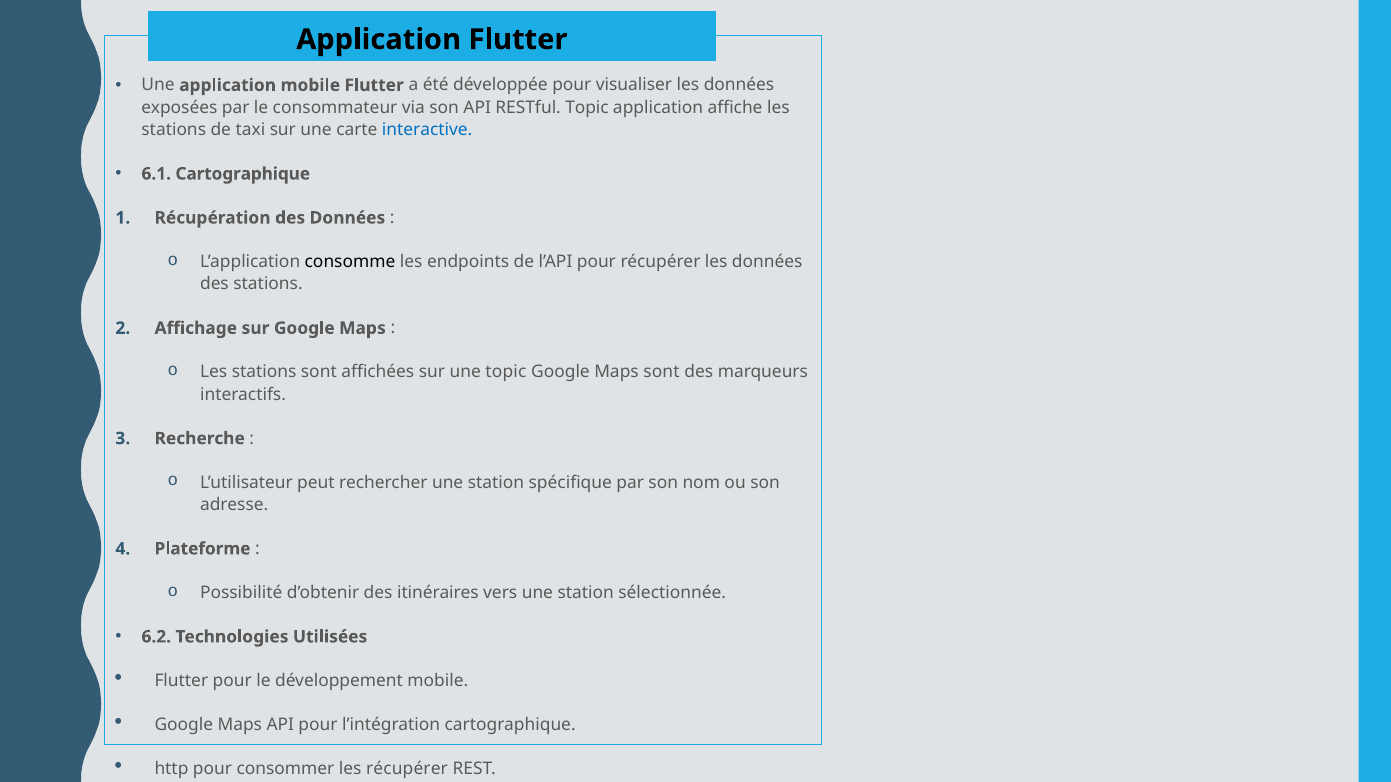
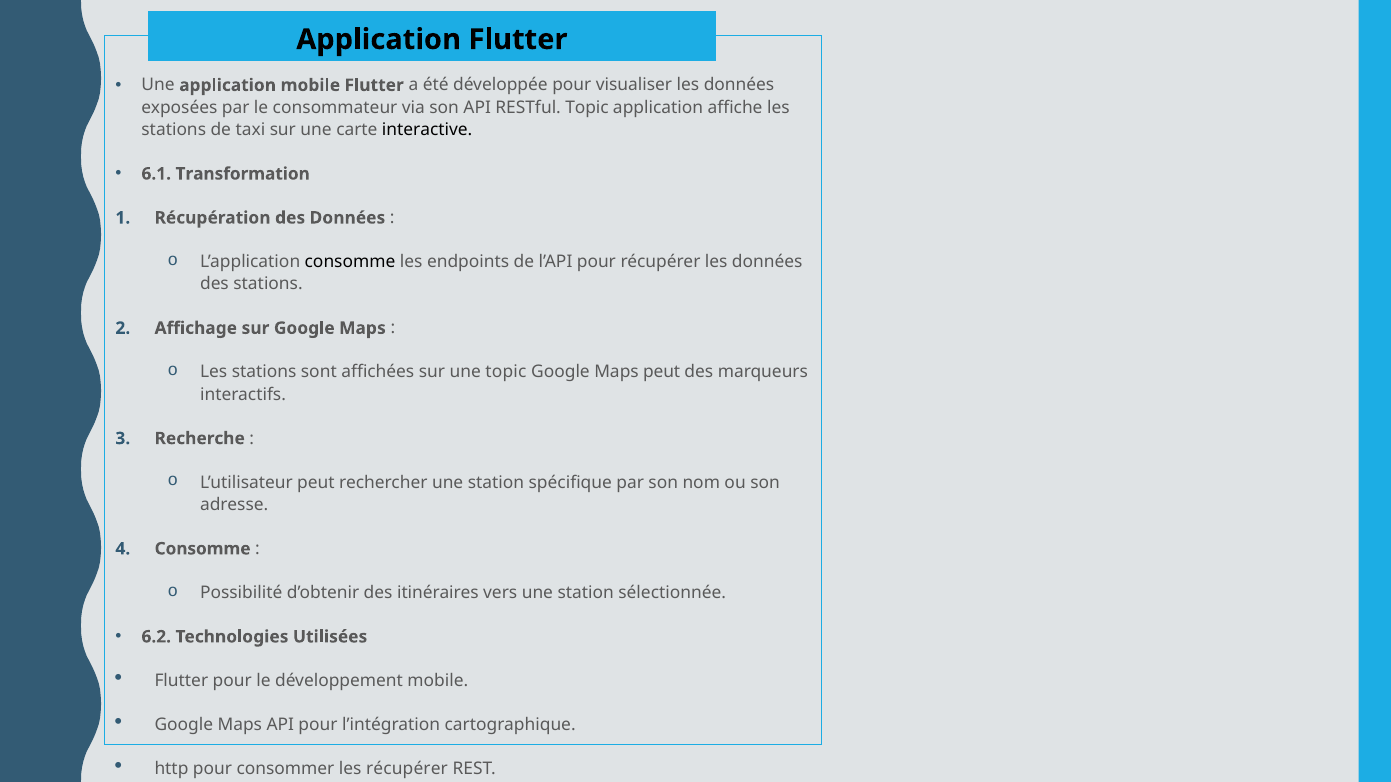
interactive colour: blue -> black
6.1 Cartographique: Cartographique -> Transformation
Maps sont: sont -> peut
Plateforme at (203, 549): Plateforme -> Consomme
